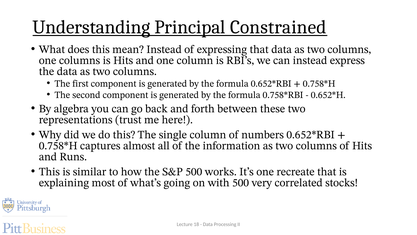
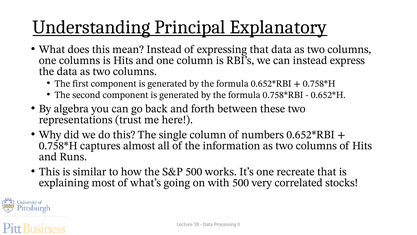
Constrained: Constrained -> Explanatory
